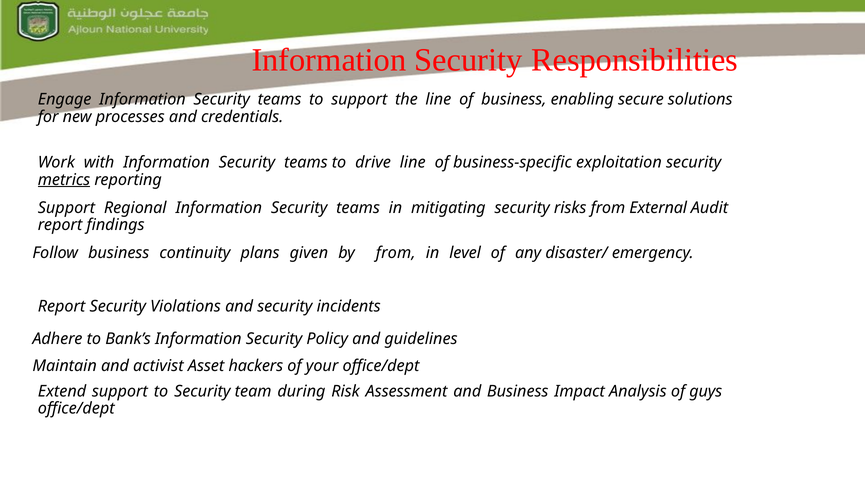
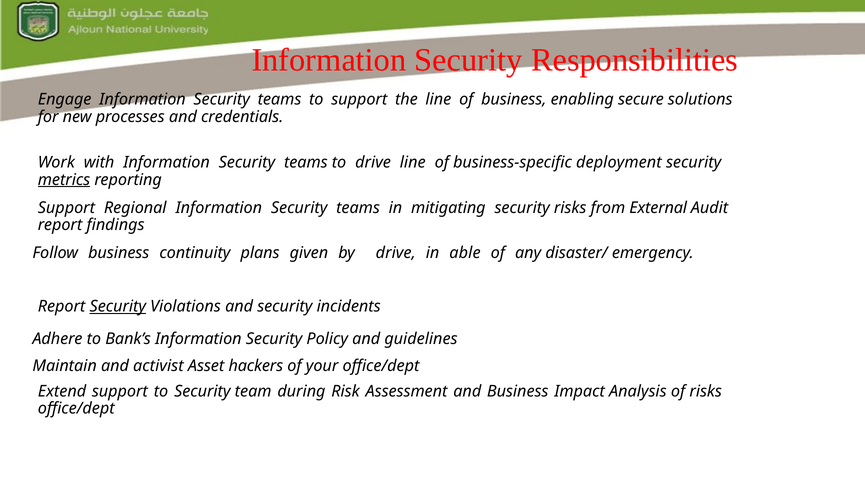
exploitation: exploitation -> deployment
by from: from -> drive
level: level -> able
Security at (118, 306) underline: none -> present
of guys: guys -> risks
